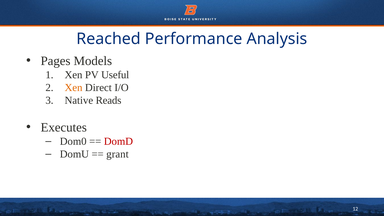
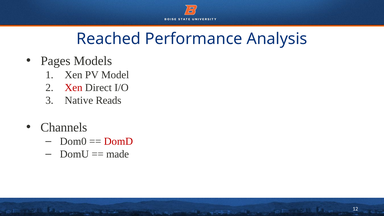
Useful: Useful -> Model
Xen at (74, 88) colour: orange -> red
Executes: Executes -> Channels
grant: grant -> made
